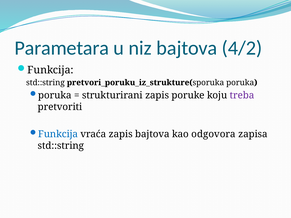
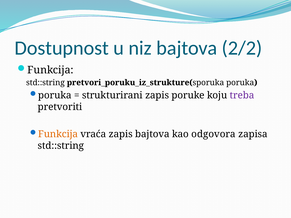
Parametara: Parametara -> Dostupnost
4/2: 4/2 -> 2/2
Funkcija at (58, 134) colour: blue -> orange
